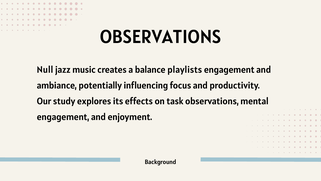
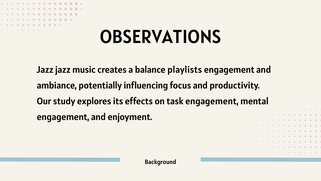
Null at (45, 70): Null -> Jazz
task observations: observations -> engagement
